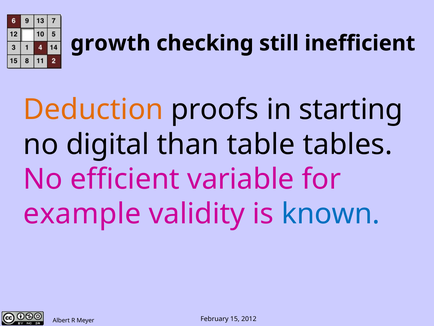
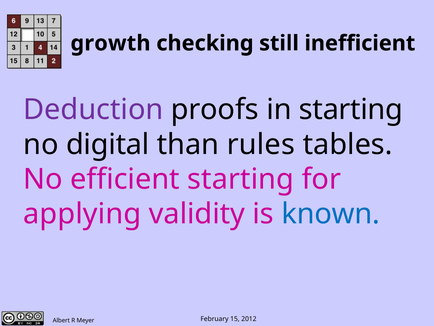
Deduction colour: orange -> purple
table: table -> rules
efficient variable: variable -> starting
example: example -> applying
